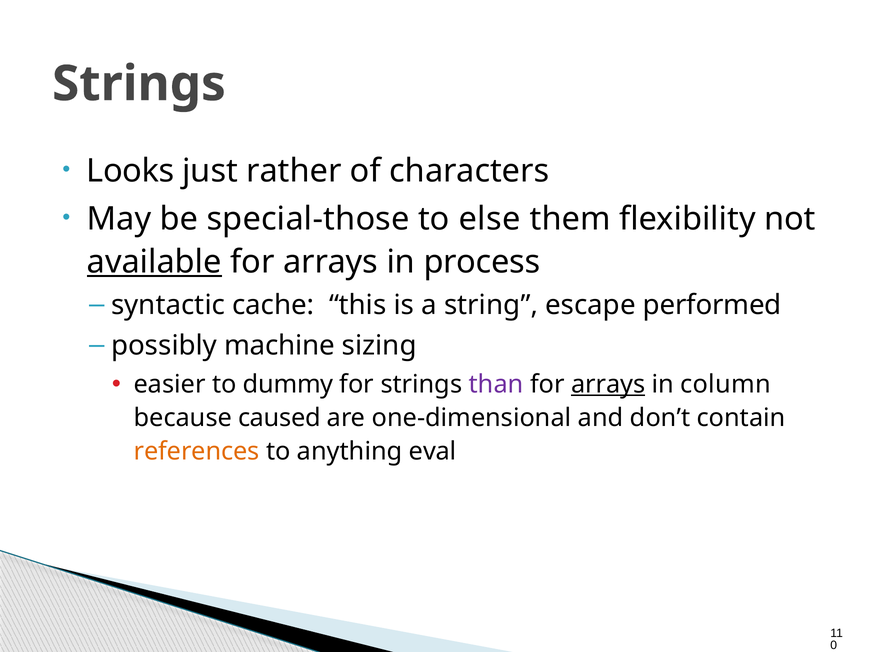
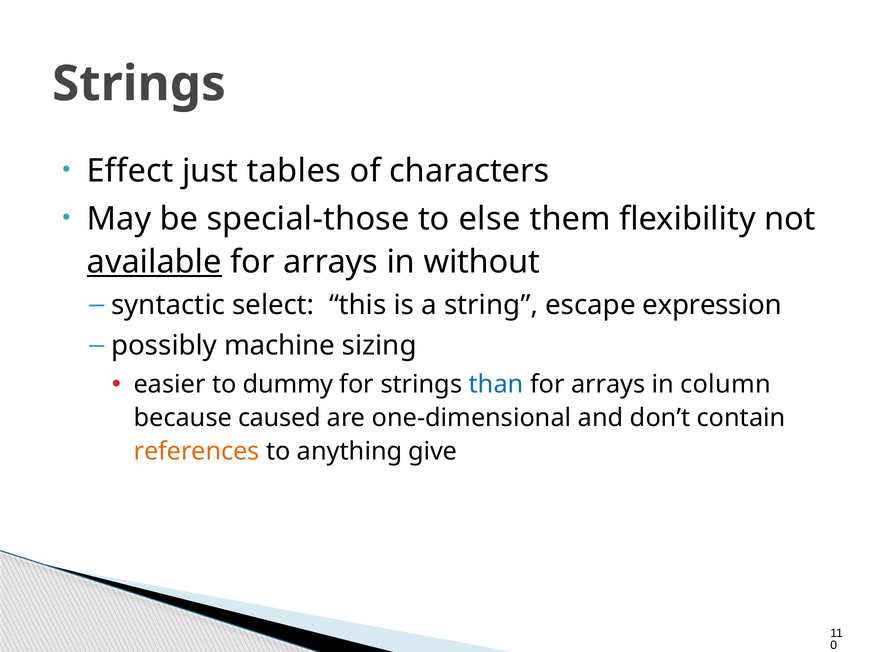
Looks: Looks -> Effect
rather: rather -> tables
process: process -> without
cache: cache -> select
performed: performed -> expression
than colour: purple -> blue
arrays at (608, 384) underline: present -> none
eval: eval -> give
